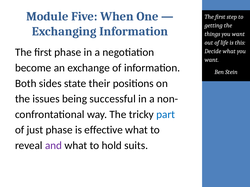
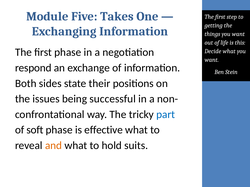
When: When -> Takes
become: become -> respond
just: just -> soft
and colour: purple -> orange
